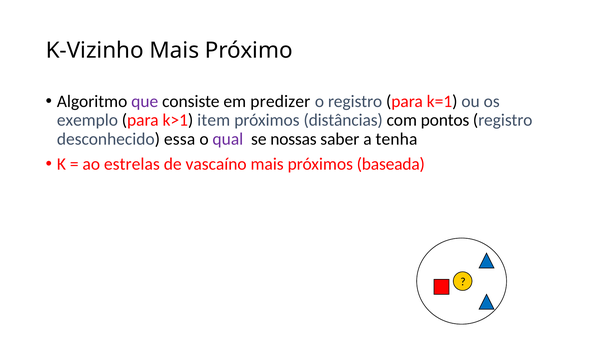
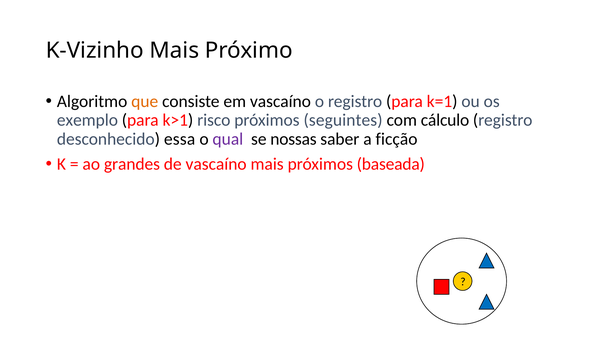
que colour: purple -> orange
em predizer: predizer -> vascaíno
item: item -> risco
distâncias: distâncias -> seguintes
pontos: pontos -> cálculo
tenha: tenha -> ficção
estrelas: estrelas -> grandes
